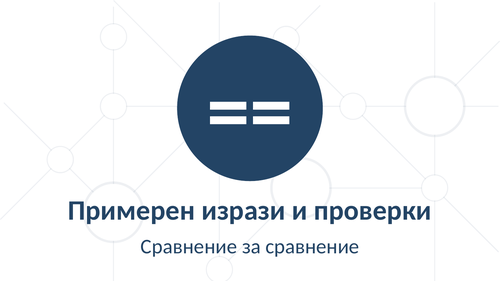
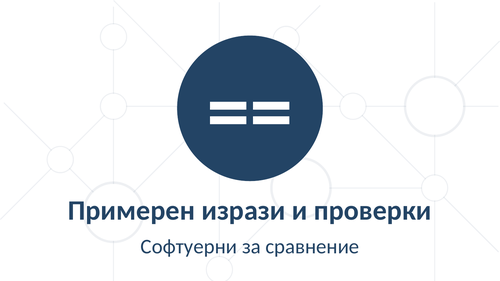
Сравнение at (189, 247): Сравнение -> Софтуерни
